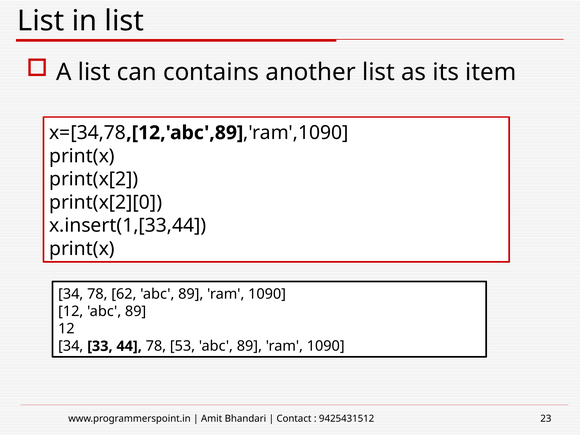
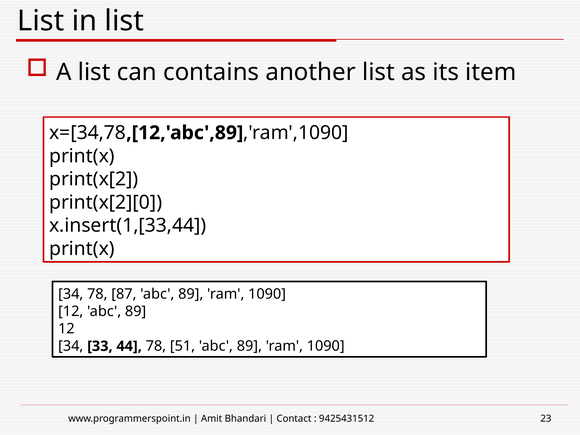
62: 62 -> 87
53: 53 -> 51
